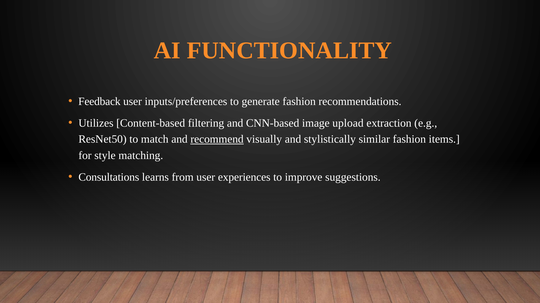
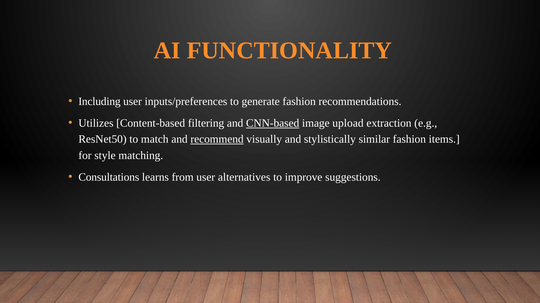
Feedback: Feedback -> Including
CNN-based underline: none -> present
experiences: experiences -> alternatives
